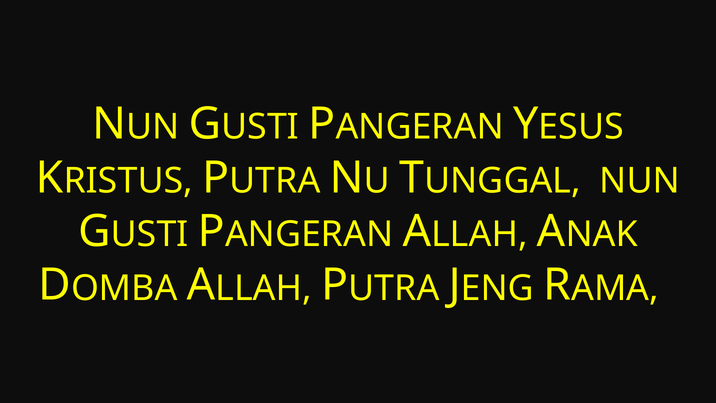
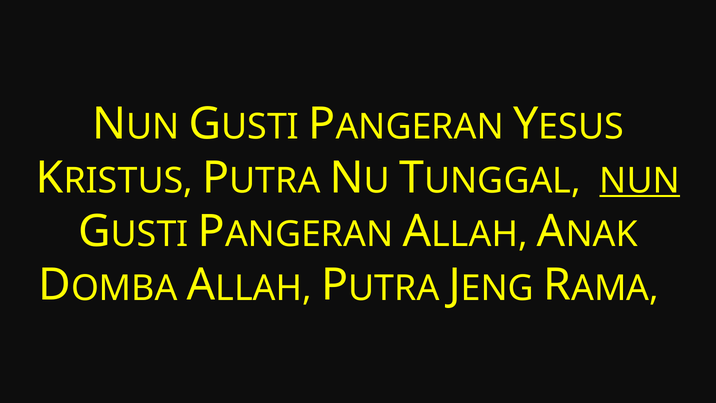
NUN underline: none -> present
